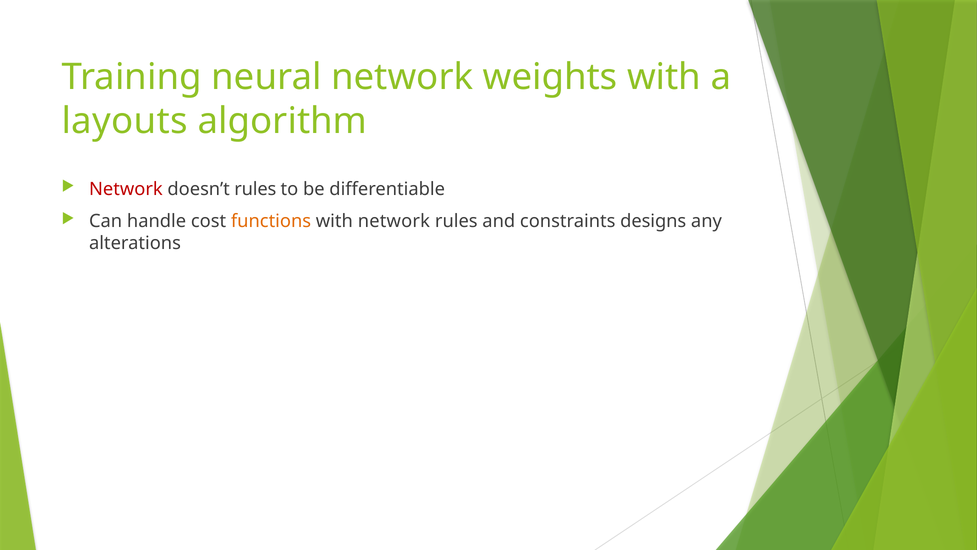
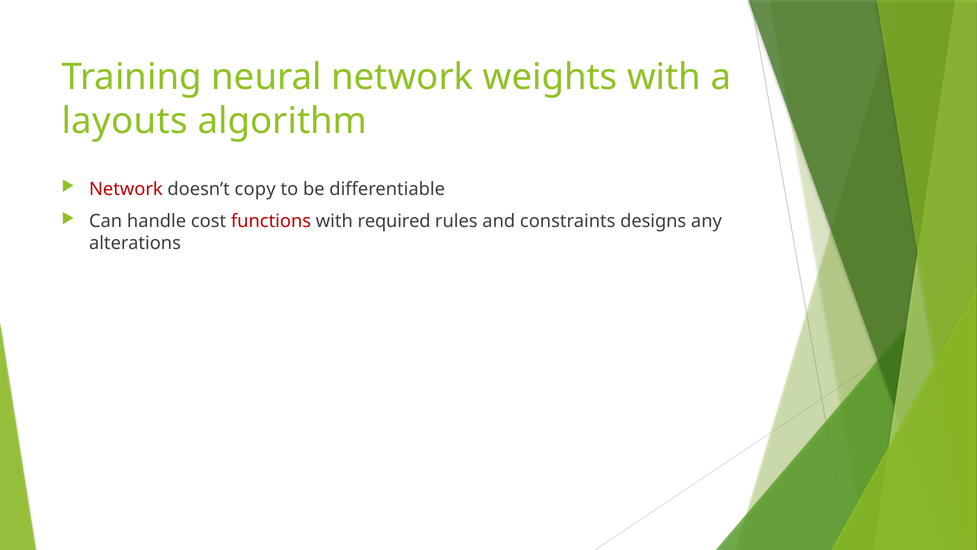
doesn’t rules: rules -> copy
functions colour: orange -> red
with network: network -> required
